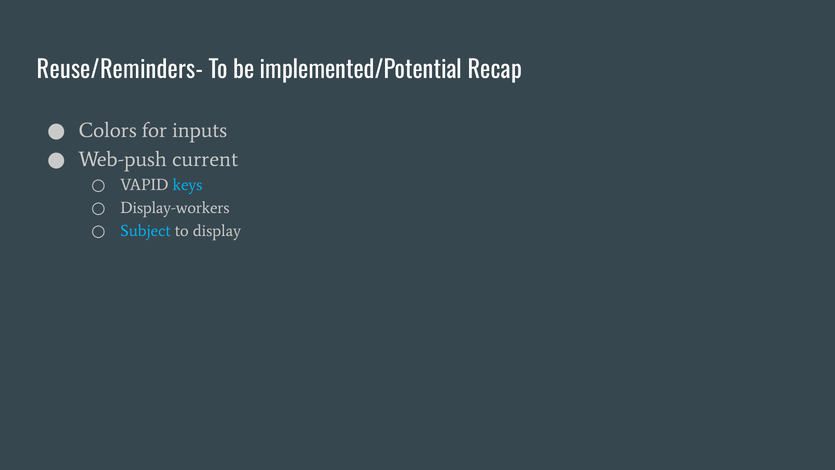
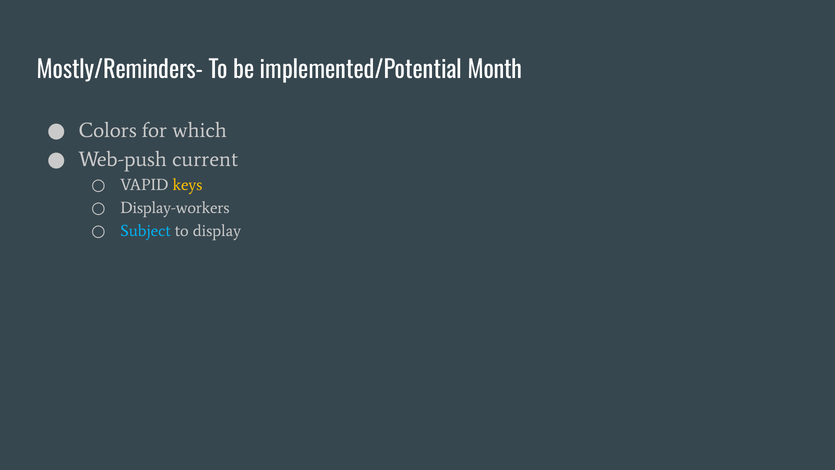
Reuse/Reminders-: Reuse/Reminders- -> Mostly/Reminders-
Recap: Recap -> Month
inputs: inputs -> which
keys colour: light blue -> yellow
